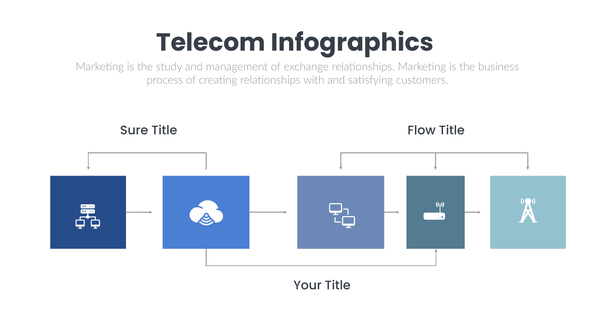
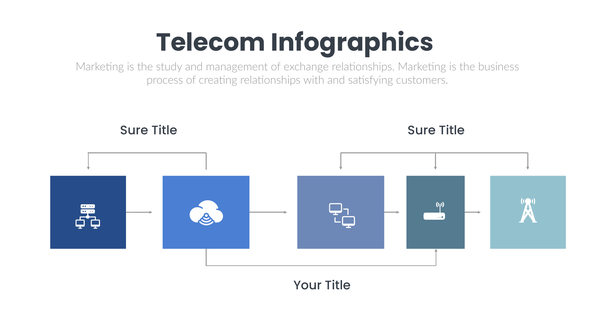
Title Flow: Flow -> Sure
